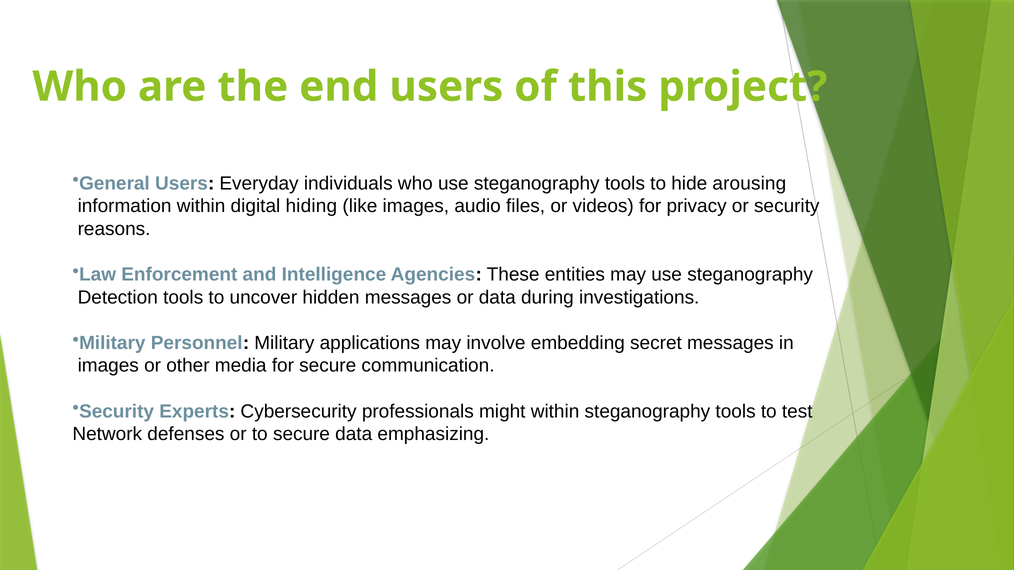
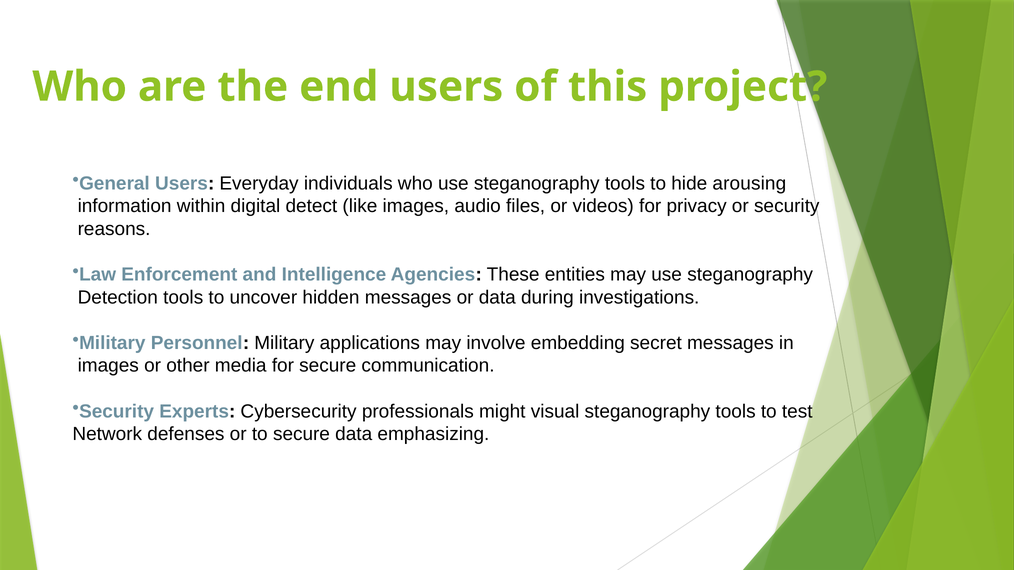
hiding: hiding -> detect
might within: within -> visual
